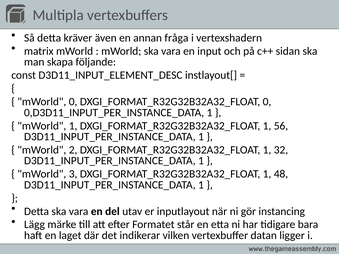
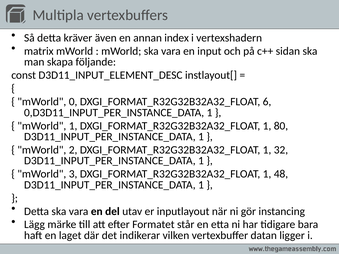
fråga: fråga -> index
DXGI_FORMAT_R32G32B32A32_FLOAT 0: 0 -> 6
56: 56 -> 80
